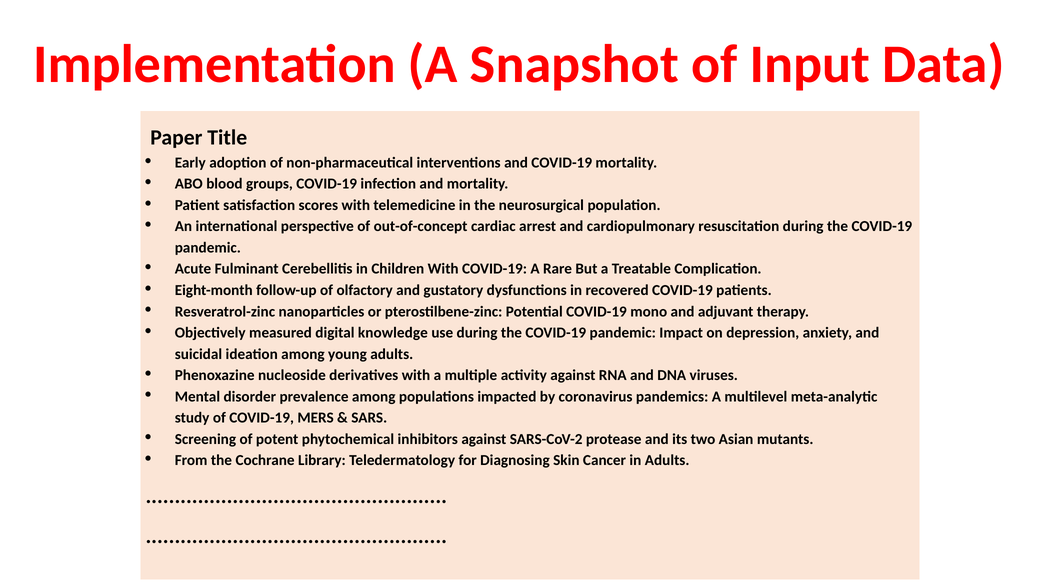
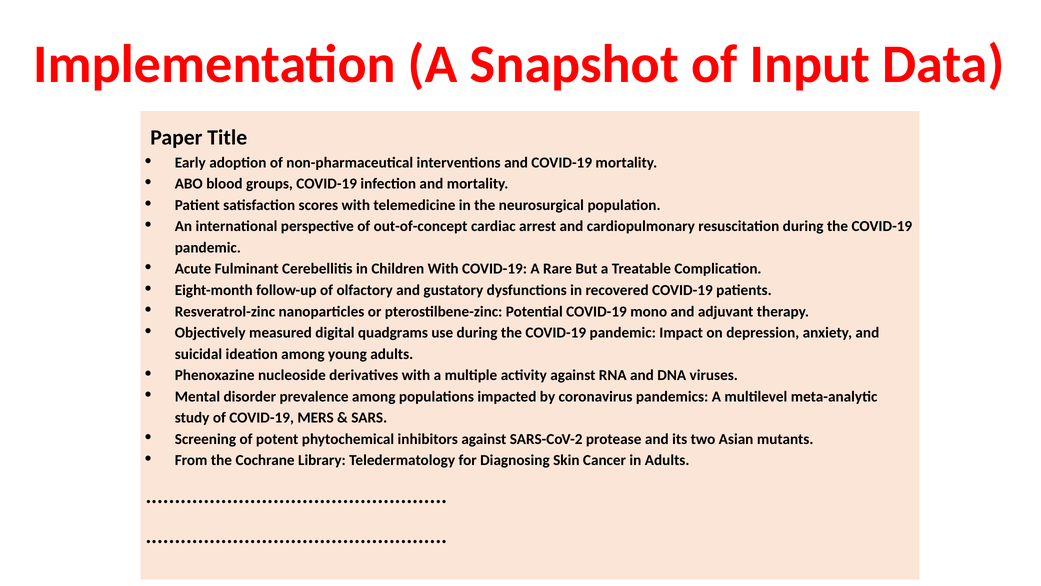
knowledge: knowledge -> quadgrams
